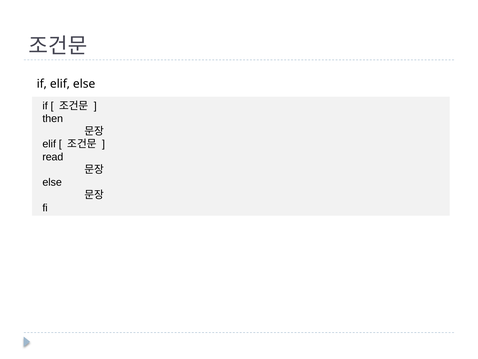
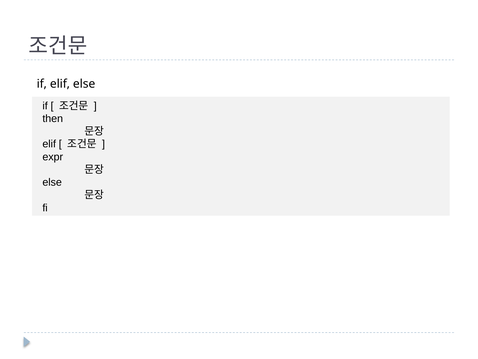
read: read -> expr
